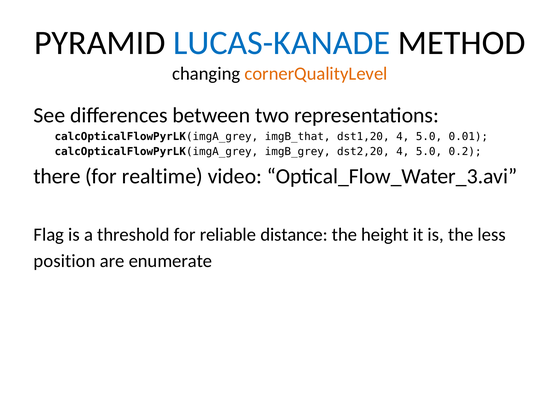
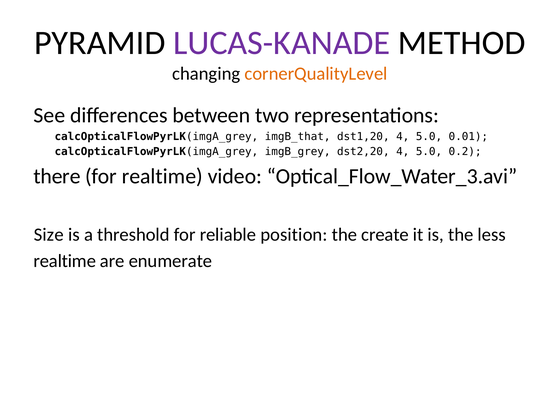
LUCAS-KANADE colour: blue -> purple
Flag: Flag -> Size
distance: distance -> position
height: height -> create
position at (65, 261): position -> realtime
